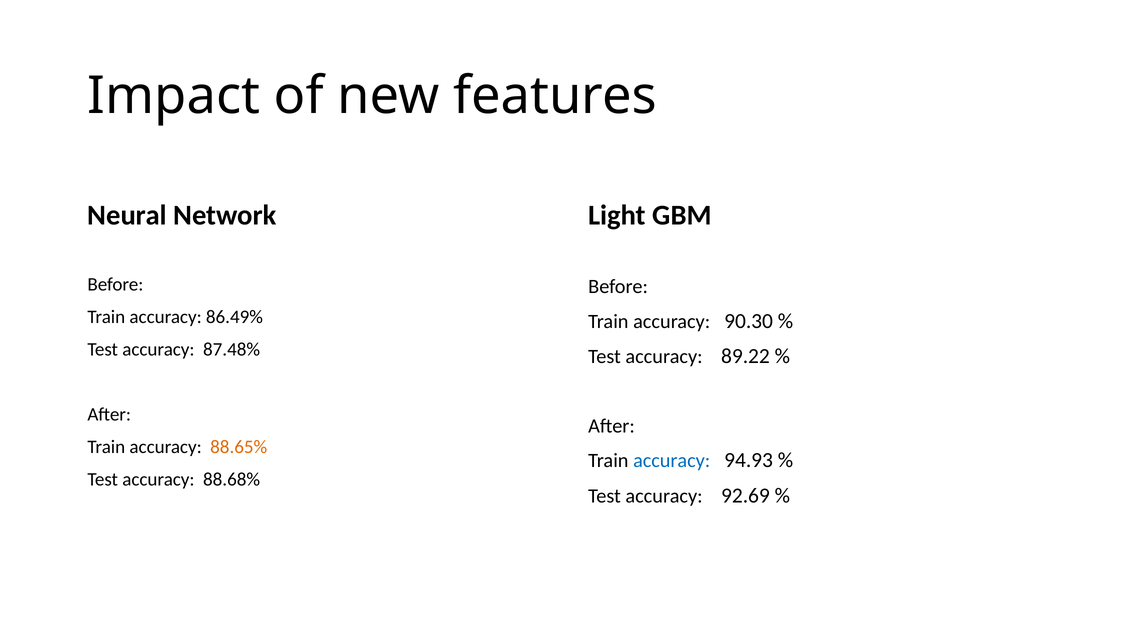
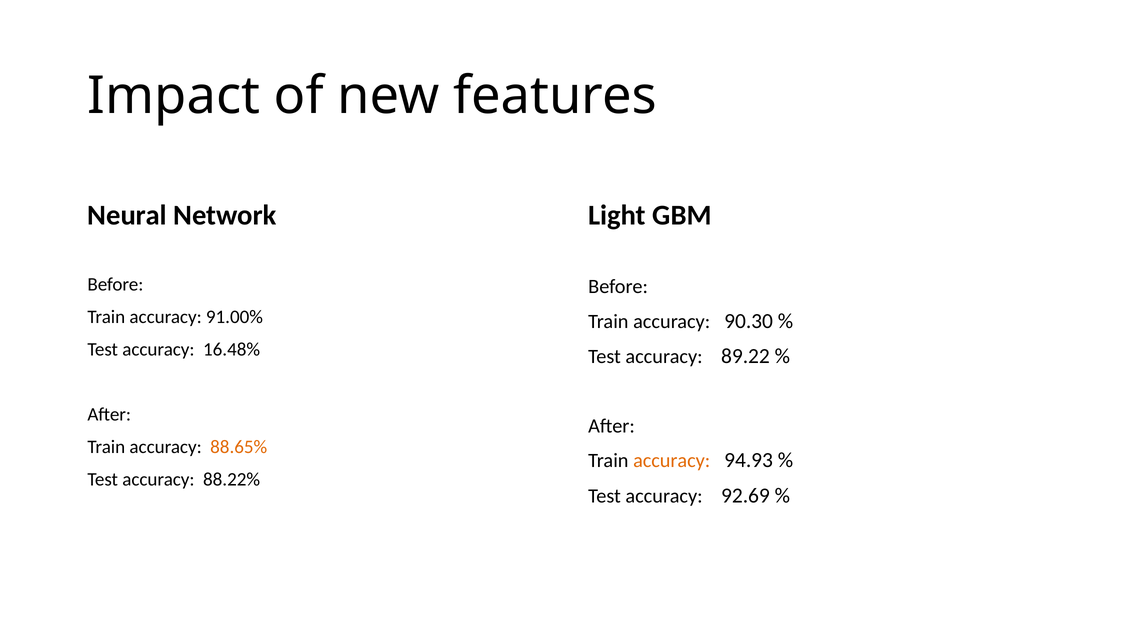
86.49%: 86.49% -> 91.00%
87.48%: 87.48% -> 16.48%
accuracy at (672, 461) colour: blue -> orange
88.68%: 88.68% -> 88.22%
